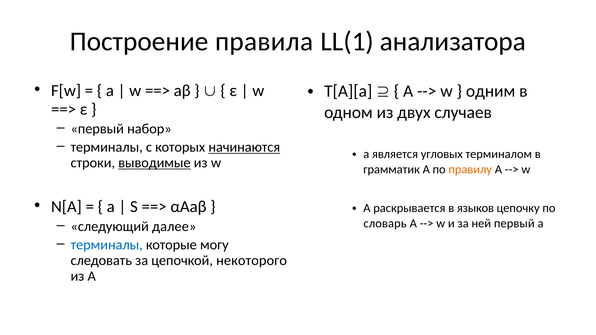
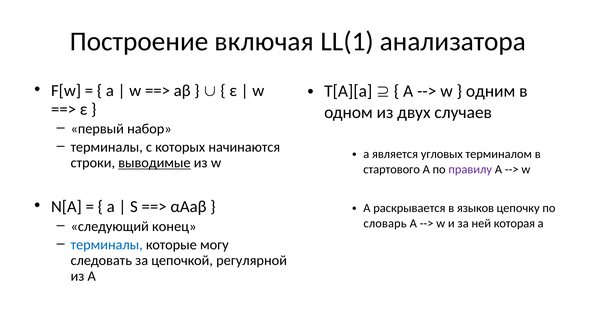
правила: правила -> включая
начинаются underline: present -> none
грамматик: грамматик -> стартового
правилу colour: orange -> purple
далее: далее -> конец
ней первый: первый -> которая
некоторого: некоторого -> регулярной
